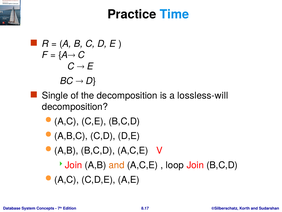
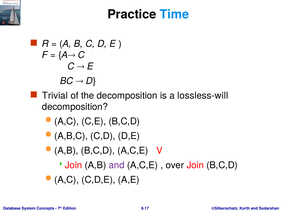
Single: Single -> Trivial
and at (117, 165) colour: orange -> purple
loop: loop -> over
